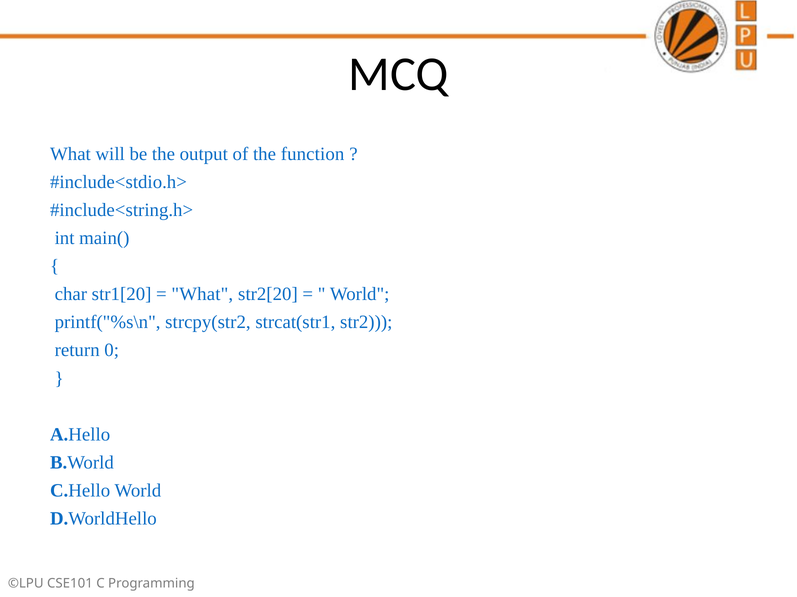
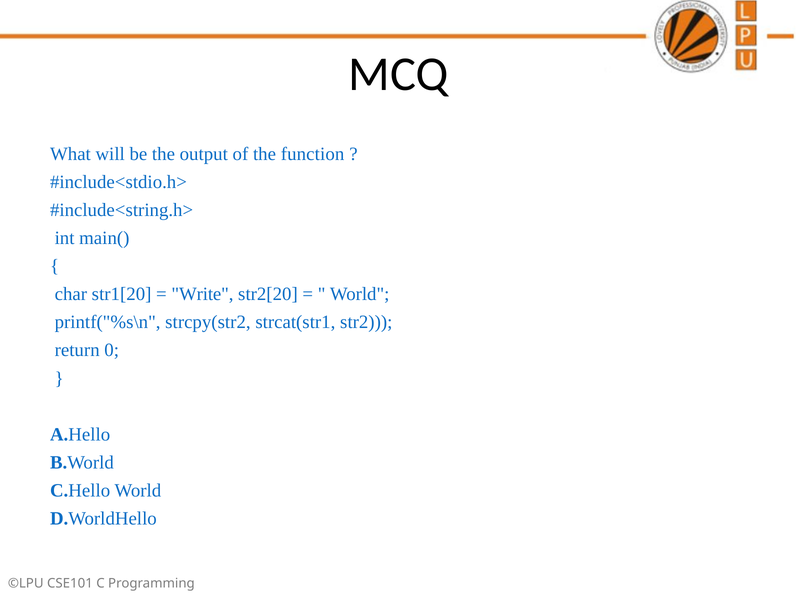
What at (202, 295): What -> Write
